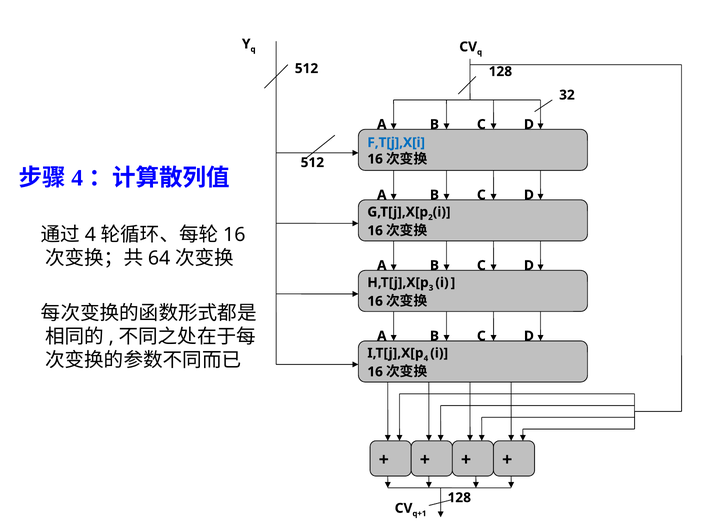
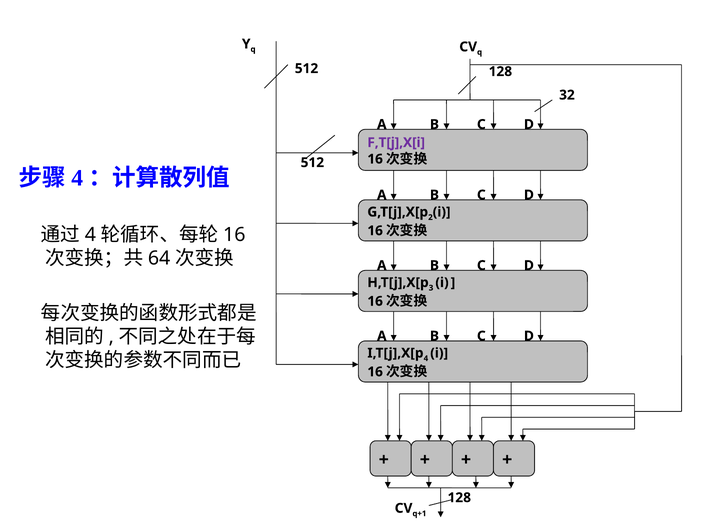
F,T[j],X[i colour: blue -> purple
